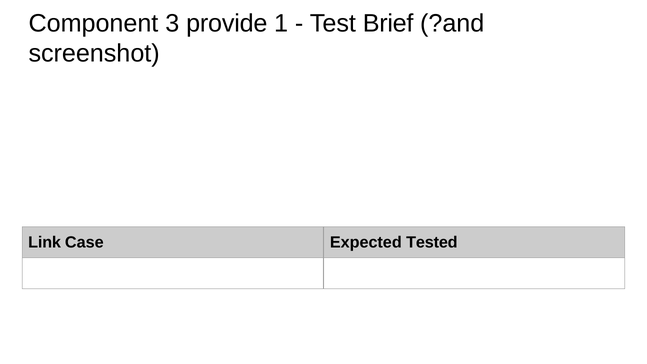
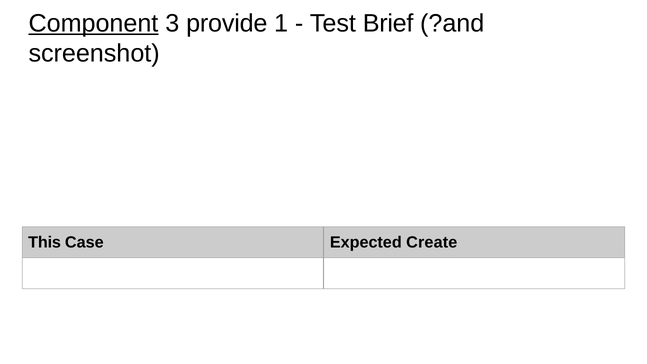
Component underline: none -> present
Link: Link -> This
Tested: Tested -> Create
